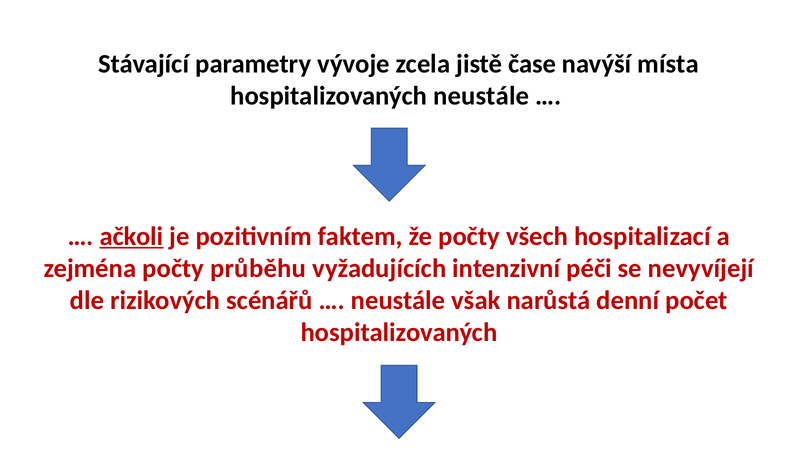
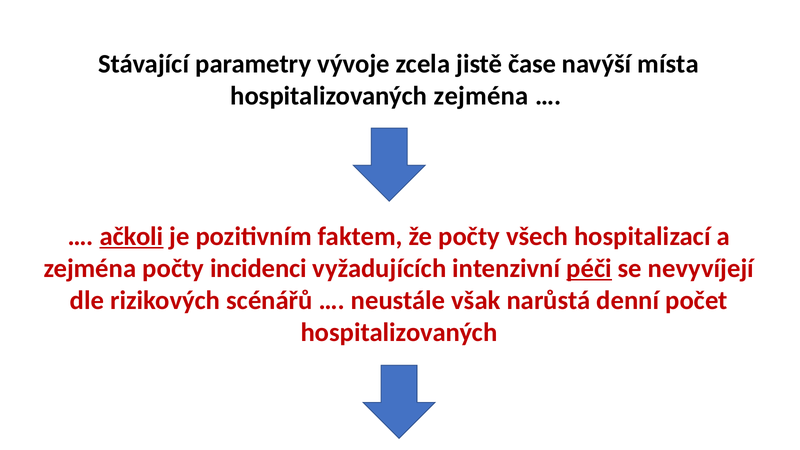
hospitalizovaných neustále: neustále -> zejména
průběhu: průběhu -> incidenci
péči underline: none -> present
